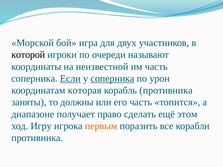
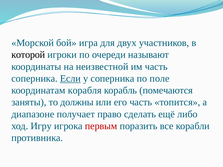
соперника at (112, 79) underline: present -> none
урон: урон -> поле
которая: которая -> корабля
корабль противника: противника -> помечаются
этом: этом -> либо
первым colour: orange -> red
